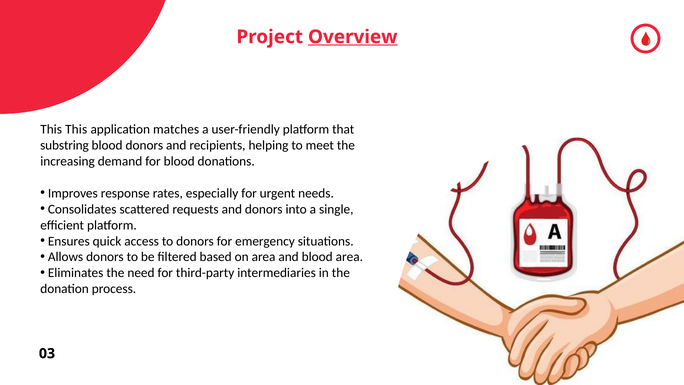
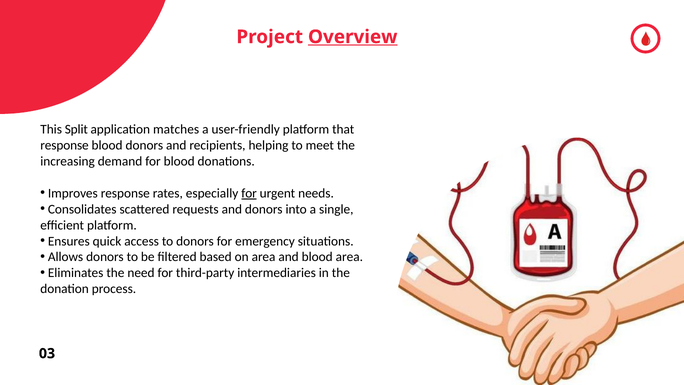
This This: This -> Split
substring at (65, 145): substring -> response
for at (249, 193) underline: none -> present
